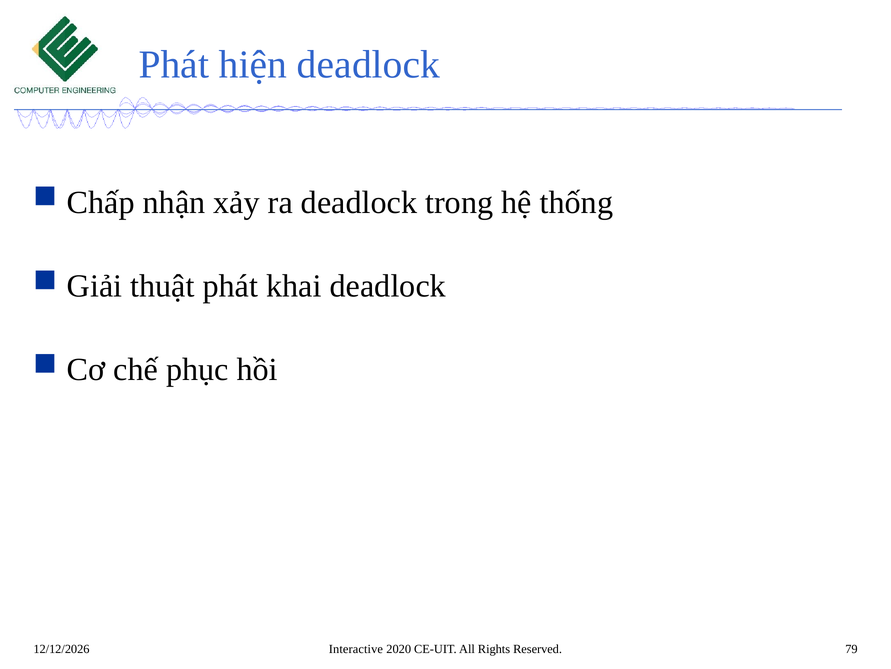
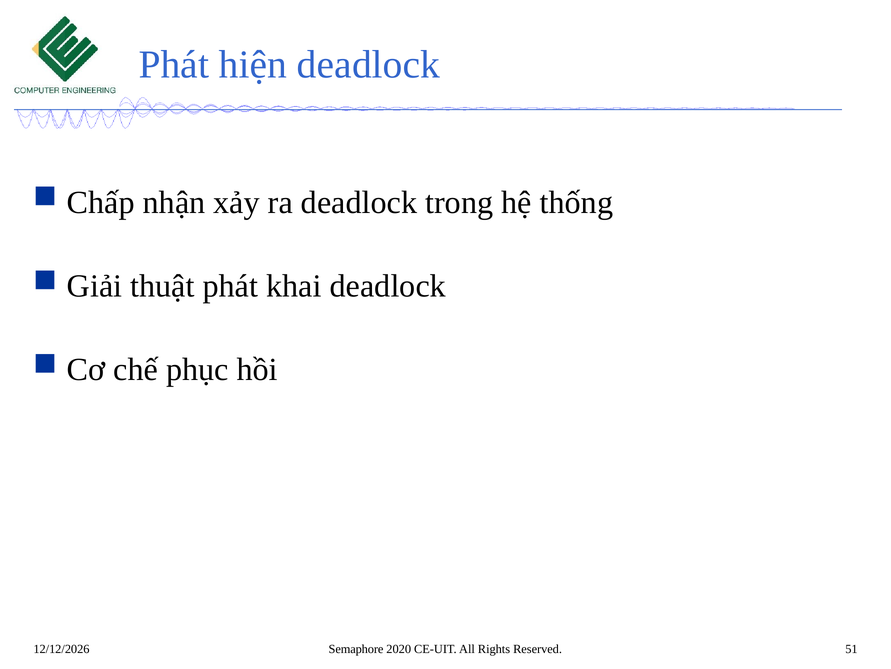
Interactive: Interactive -> Semaphore
79: 79 -> 51
